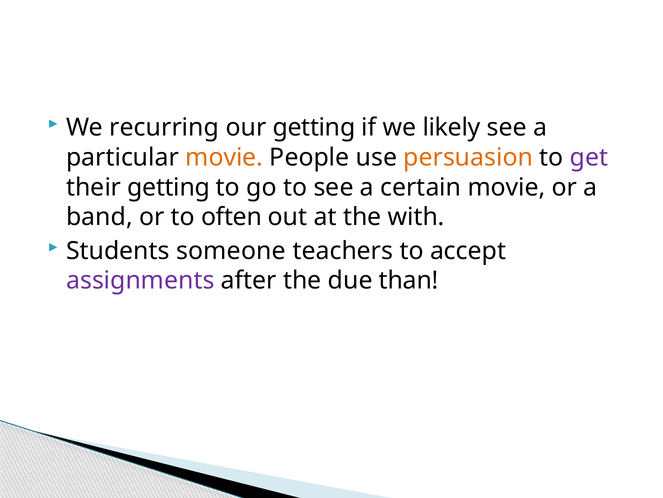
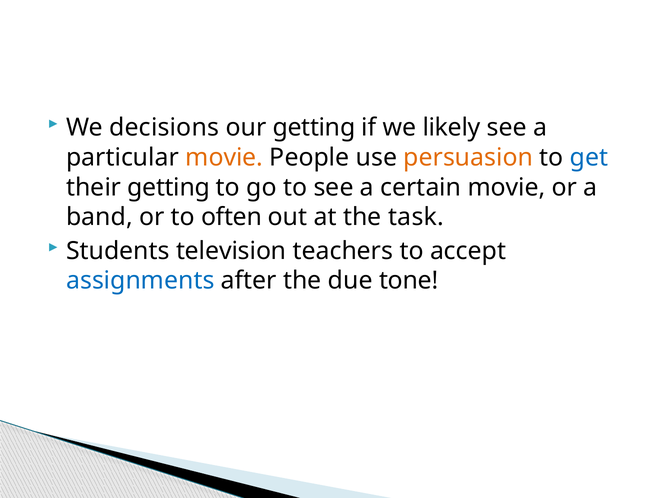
recurring: recurring -> decisions
get colour: purple -> blue
with: with -> task
someone: someone -> television
assignments colour: purple -> blue
than: than -> tone
